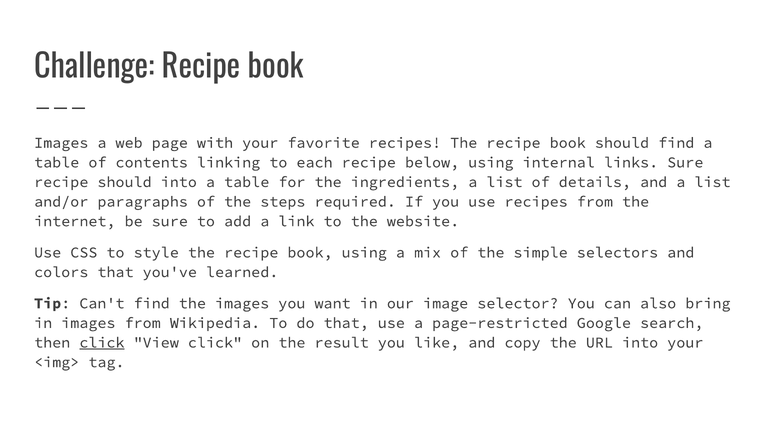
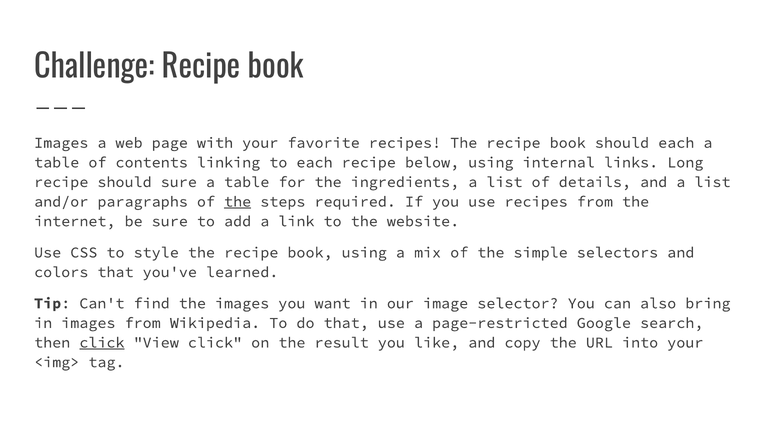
should find: find -> each
links Sure: Sure -> Long
should into: into -> sure
the at (238, 201) underline: none -> present
